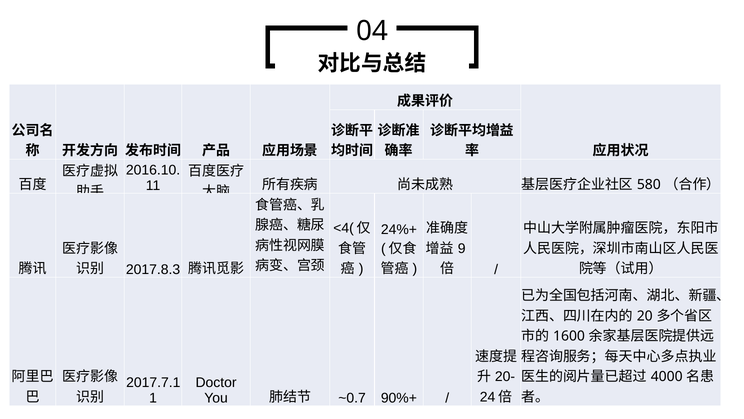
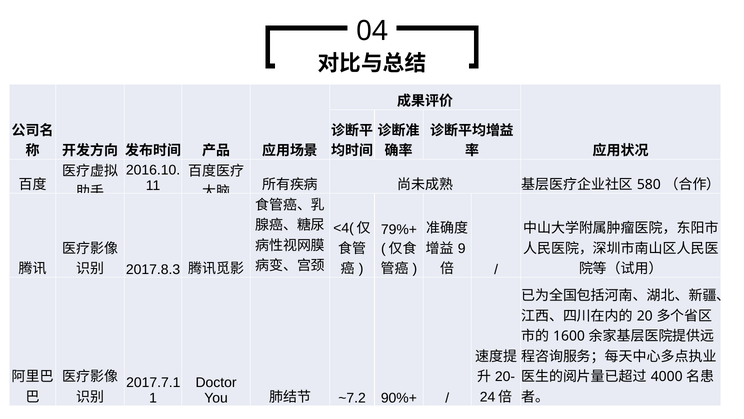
24%+: 24%+ -> 79%+
~0.7: ~0.7 -> ~7.2
